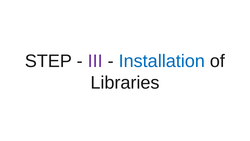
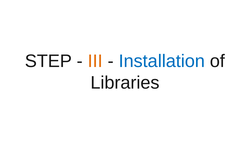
III colour: purple -> orange
